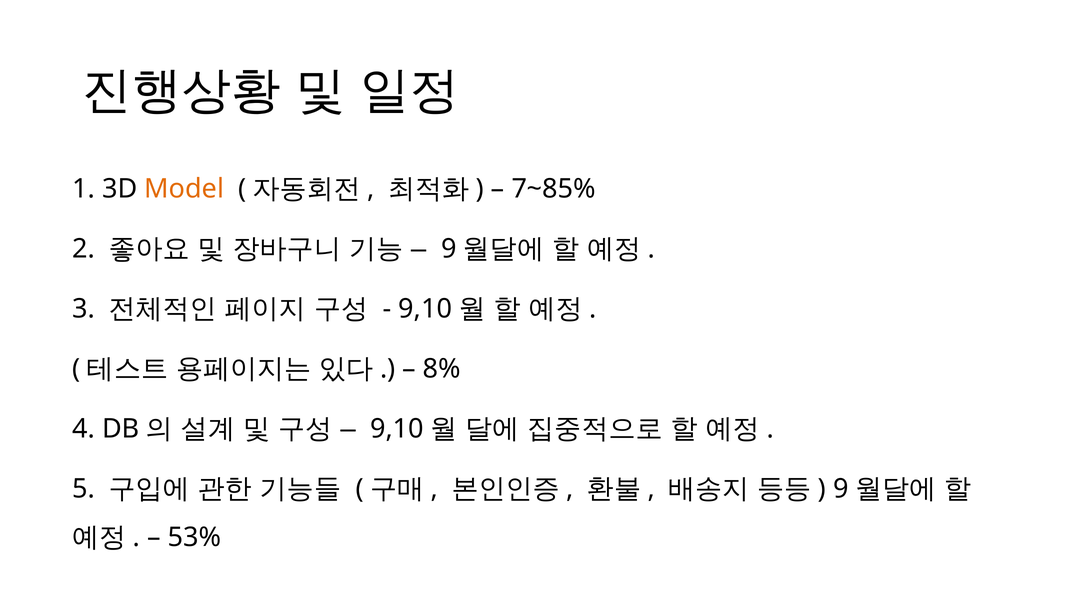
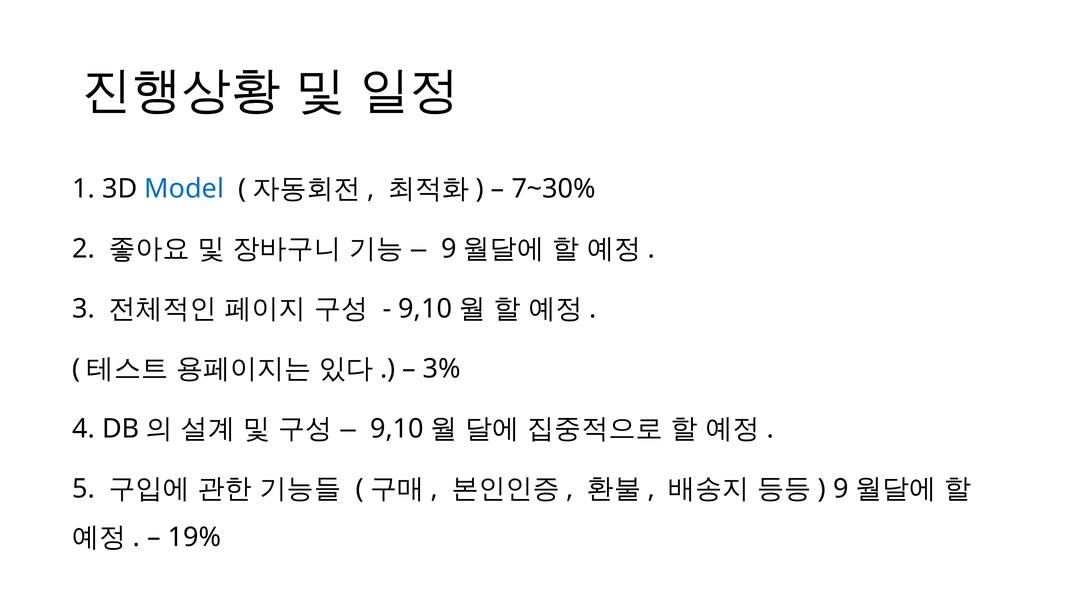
Model colour: orange -> blue
7~85%: 7~85% -> 7~30%
8%: 8% -> 3%
53%: 53% -> 19%
